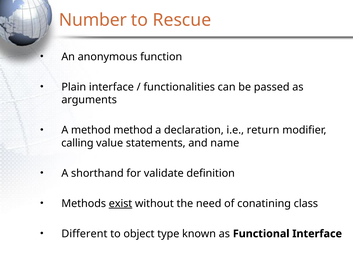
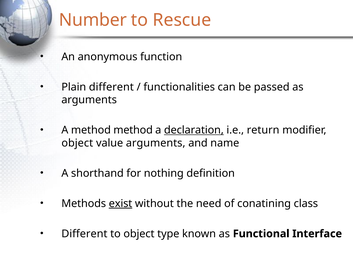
Plain interface: interface -> different
declaration underline: none -> present
calling at (77, 143): calling -> object
value statements: statements -> arguments
validate: validate -> nothing
